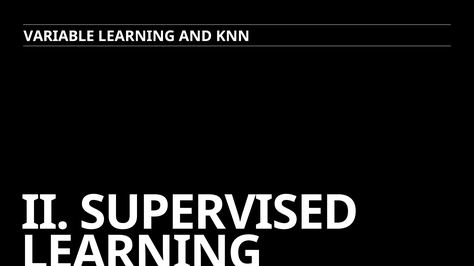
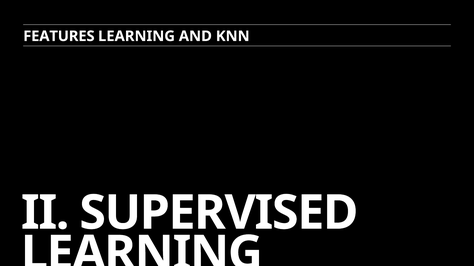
VARIABLE: VARIABLE -> FEATURES
